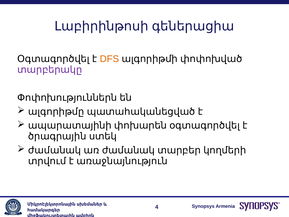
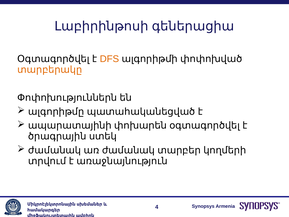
տարբերակը colour: purple -> orange
